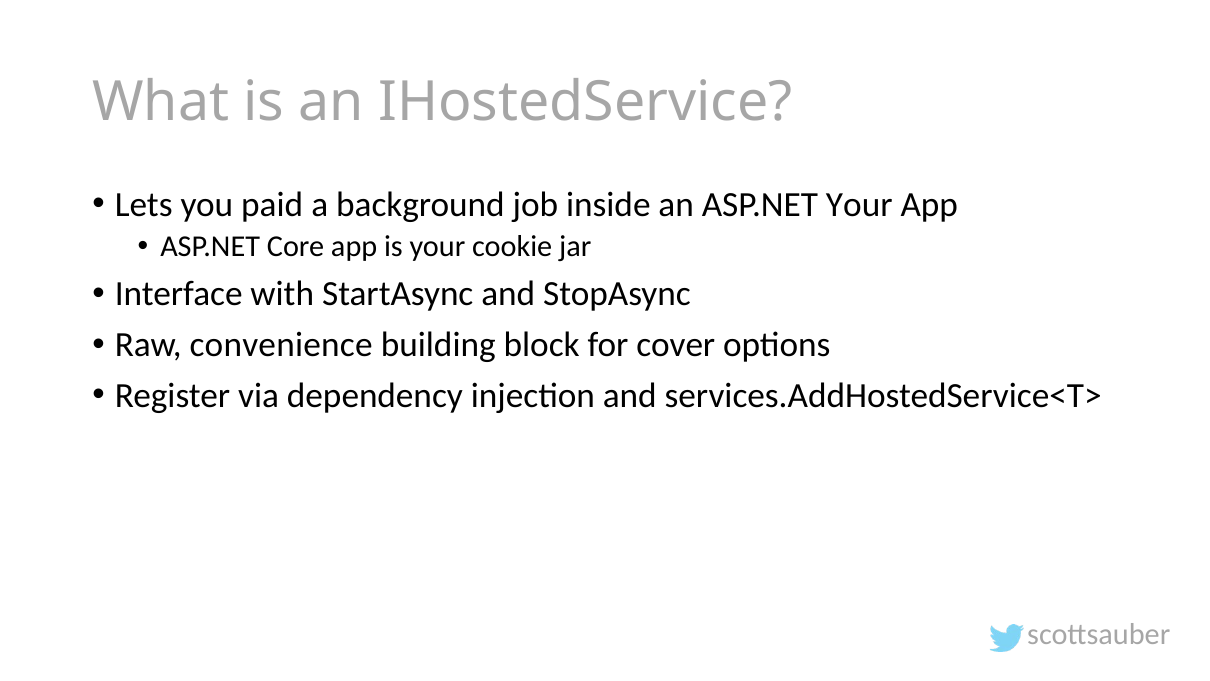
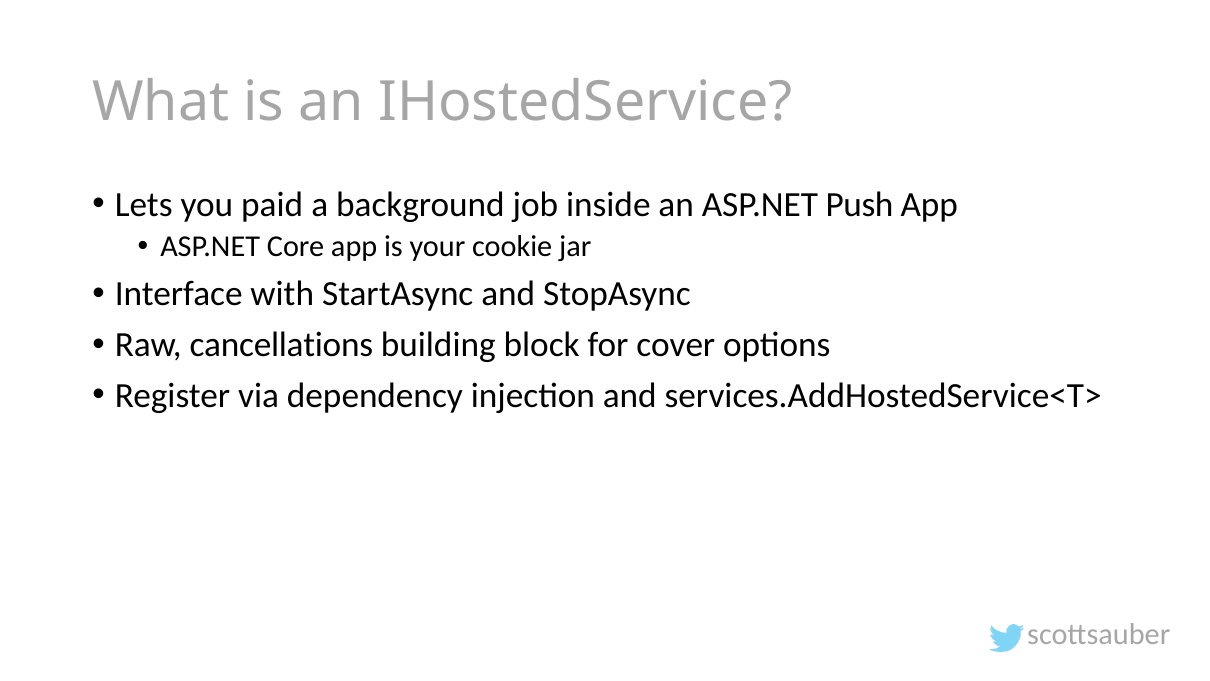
ASP.NET Your: Your -> Push
convenience: convenience -> cancellations
